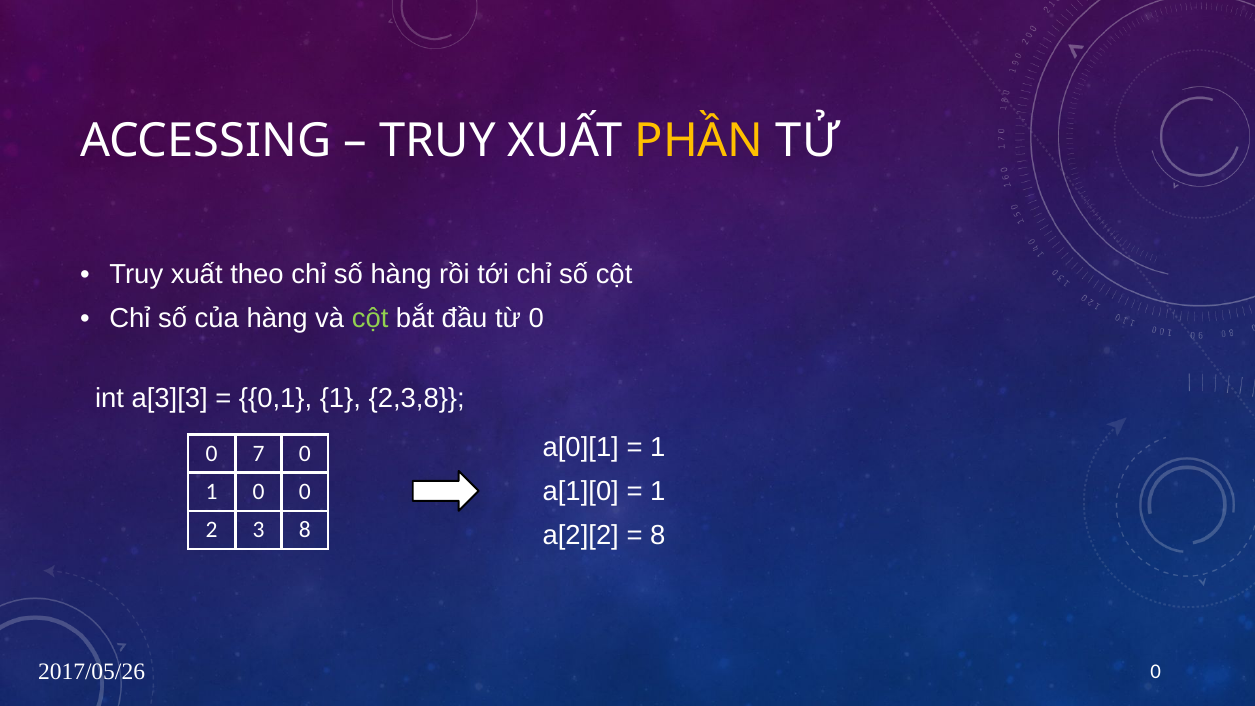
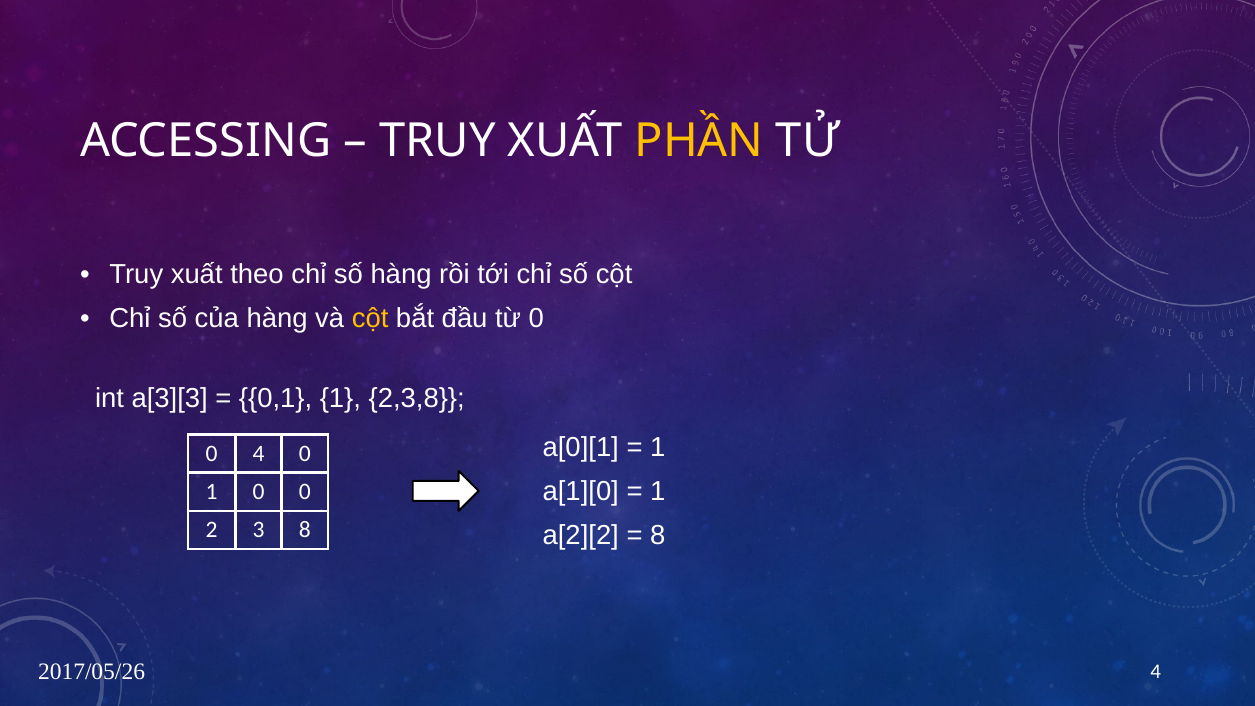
cột at (370, 318) colour: light green -> yellow
0 7: 7 -> 4
2017/05/26 0: 0 -> 4
